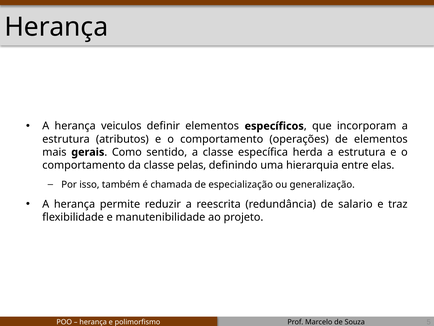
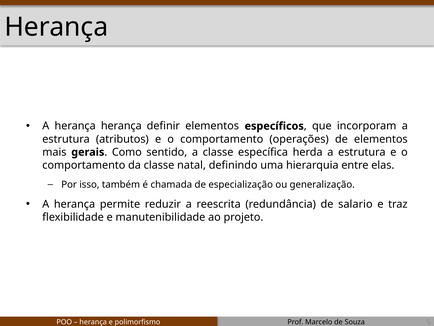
herança veiculos: veiculos -> herança
pelas: pelas -> natal
